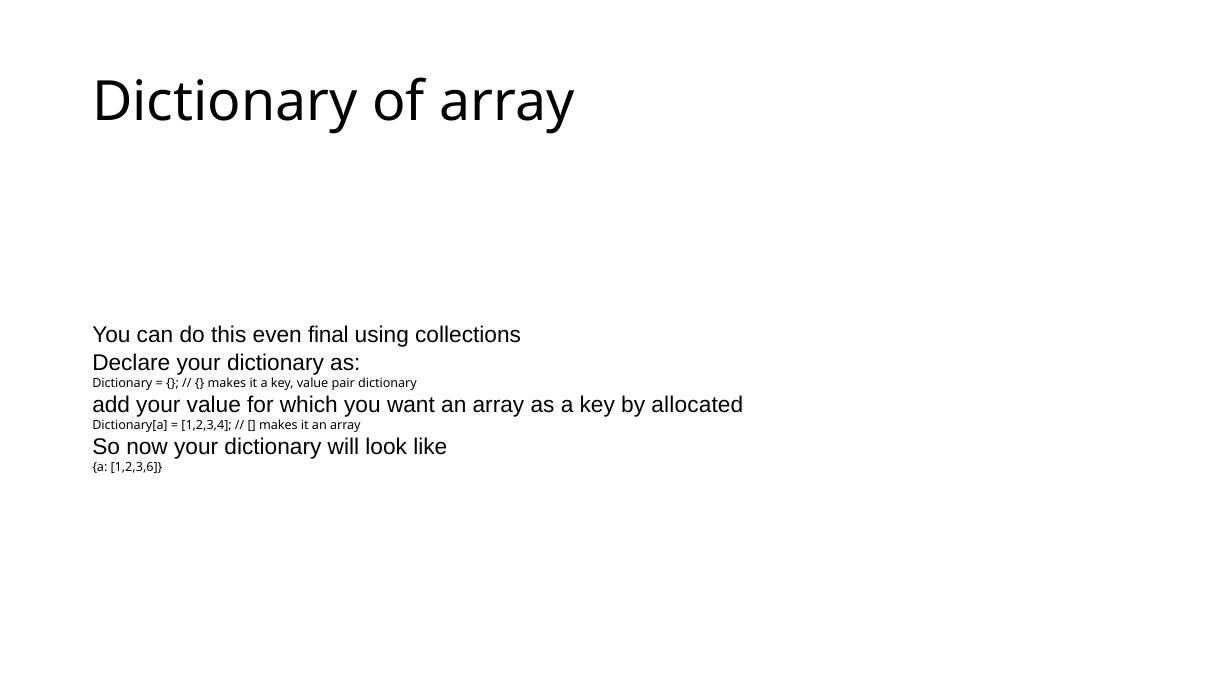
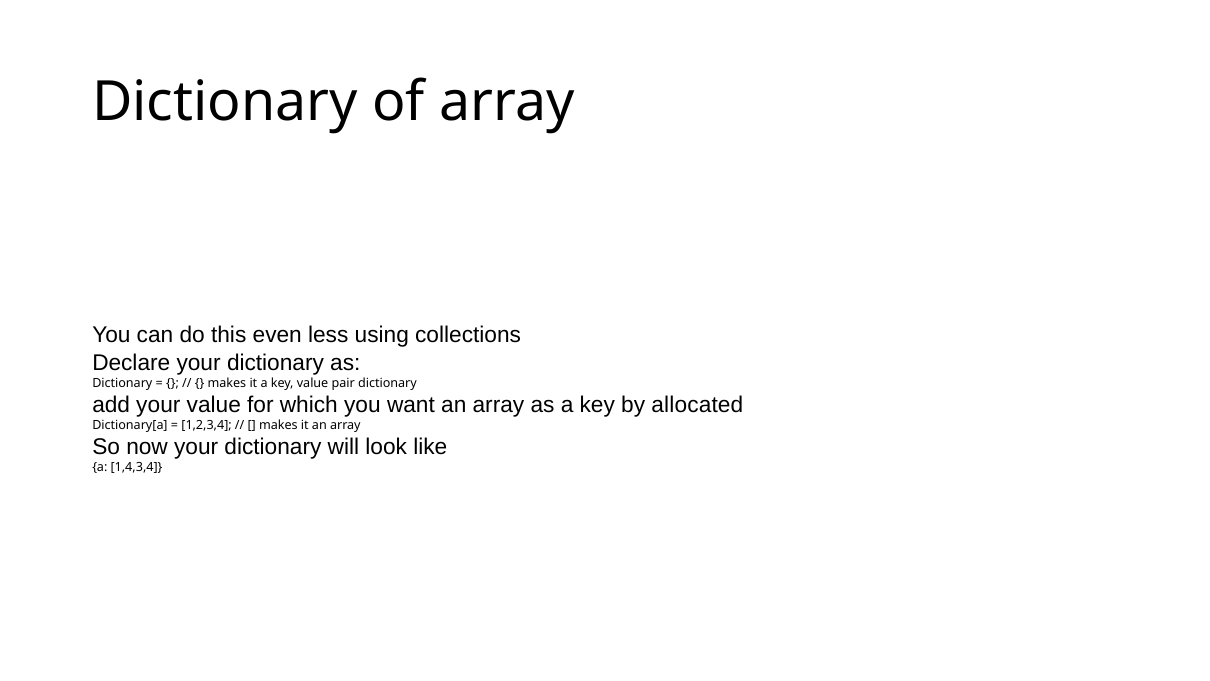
final: final -> less
1,2,3,6: 1,2,3,6 -> 1,4,3,4
